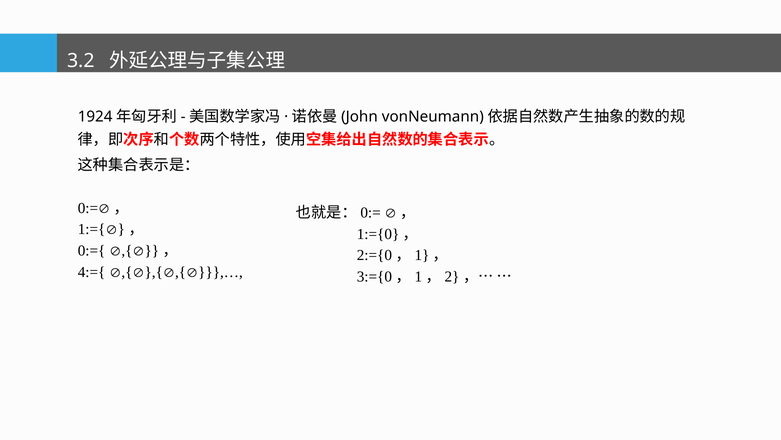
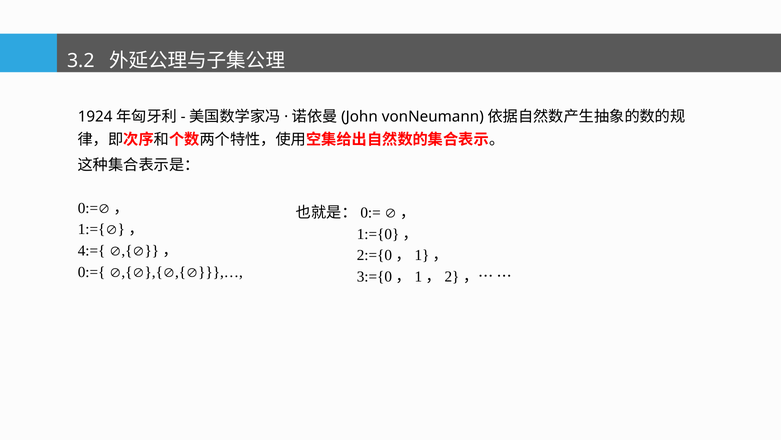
0:={: 0:={ -> 4:={
4:={: 4:={ -> 0:={
